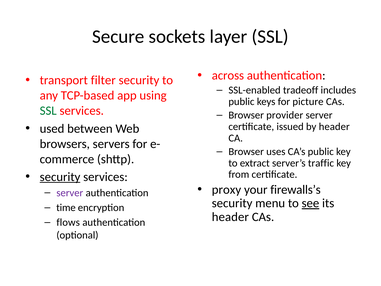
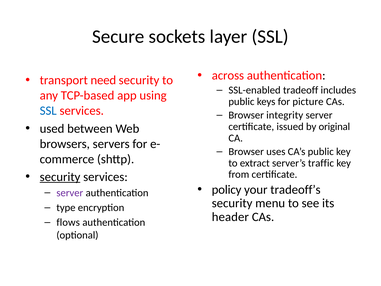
filter: filter -> need
SSL at (48, 111) colour: green -> blue
provider: provider -> integrity
by header: header -> original
proxy: proxy -> policy
firewalls’s: firewalls’s -> tradeoff’s
see underline: present -> none
time: time -> type
